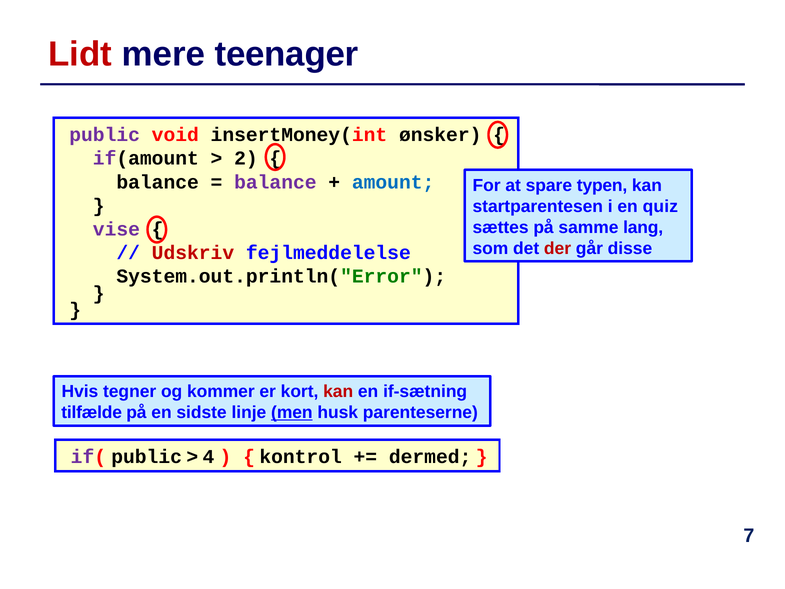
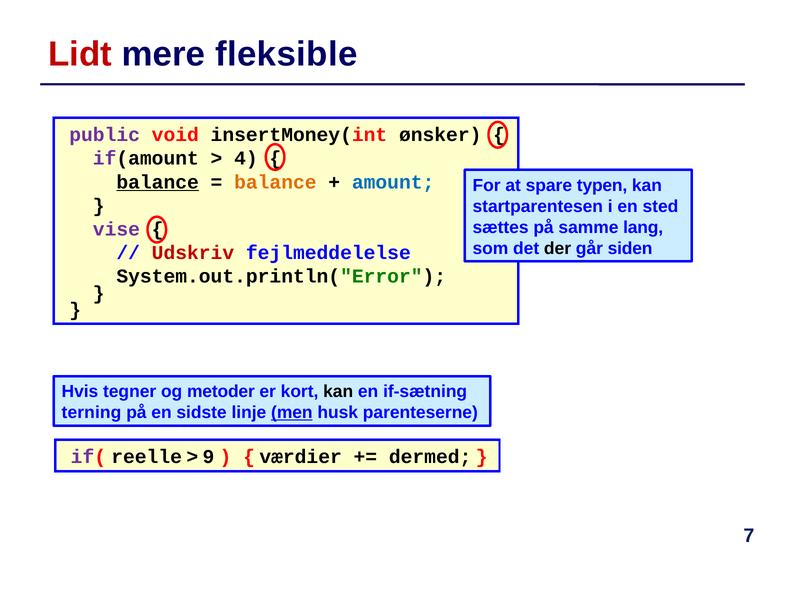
teenager: teenager -> fleksible
2: 2 -> 4
balance at (158, 182) underline: none -> present
balance at (275, 182) colour: purple -> orange
quiz: quiz -> sted
der colour: red -> black
disse: disse -> siden
kommer: kommer -> metoder
kan at (338, 392) colour: red -> black
tilfælde: tilfælde -> terning
if( public: public -> reelle
4: 4 -> 9
kontrol: kontrol -> værdier
